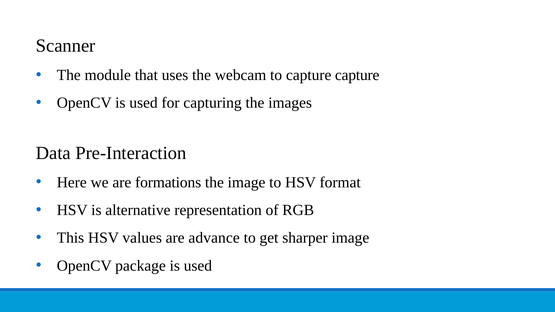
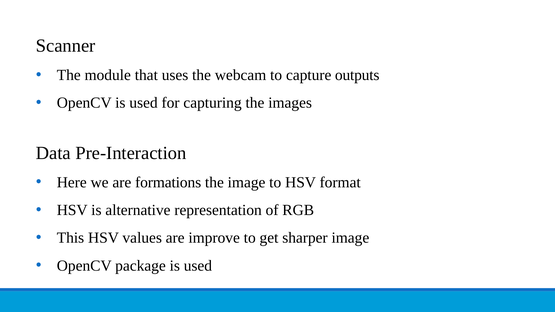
capture capture: capture -> outputs
advance: advance -> improve
